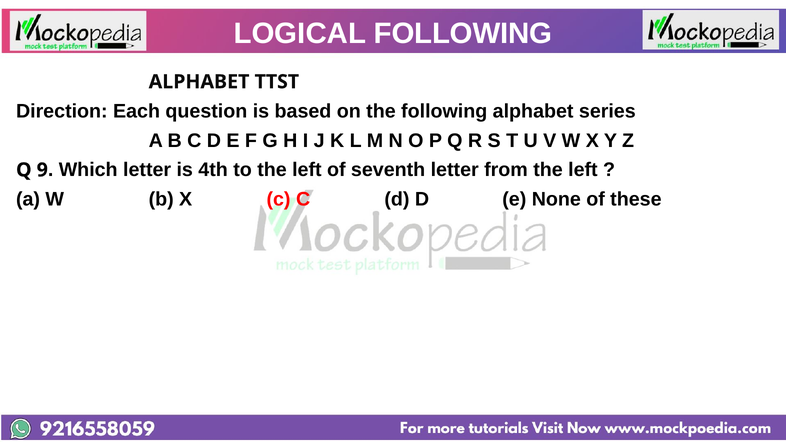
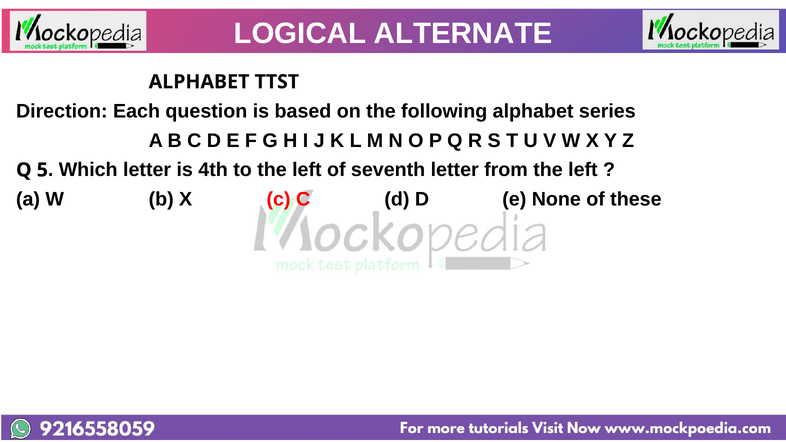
LOGICAL FOLLOWING: FOLLOWING -> ALTERNATE
9: 9 -> 5
